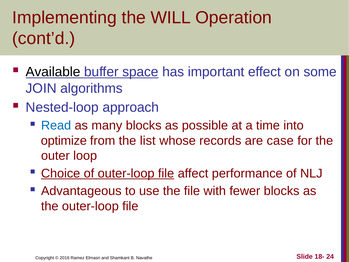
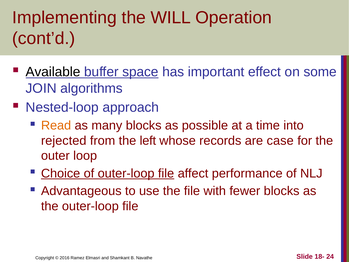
Read colour: blue -> orange
optimize: optimize -> rejected
list: list -> left
